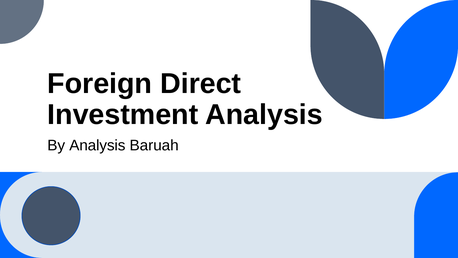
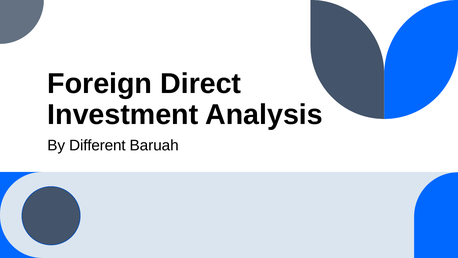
By Analysis: Analysis -> Different
